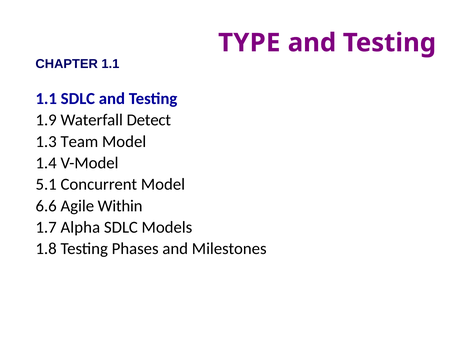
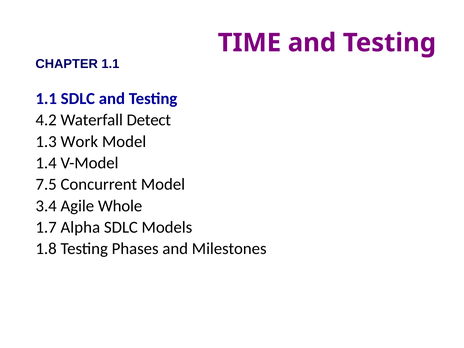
TYPE: TYPE -> TIME
1.9: 1.9 -> 4.2
Team: Team -> Work
5.1: 5.1 -> 7.5
6.6: 6.6 -> 3.4
Within: Within -> Whole
